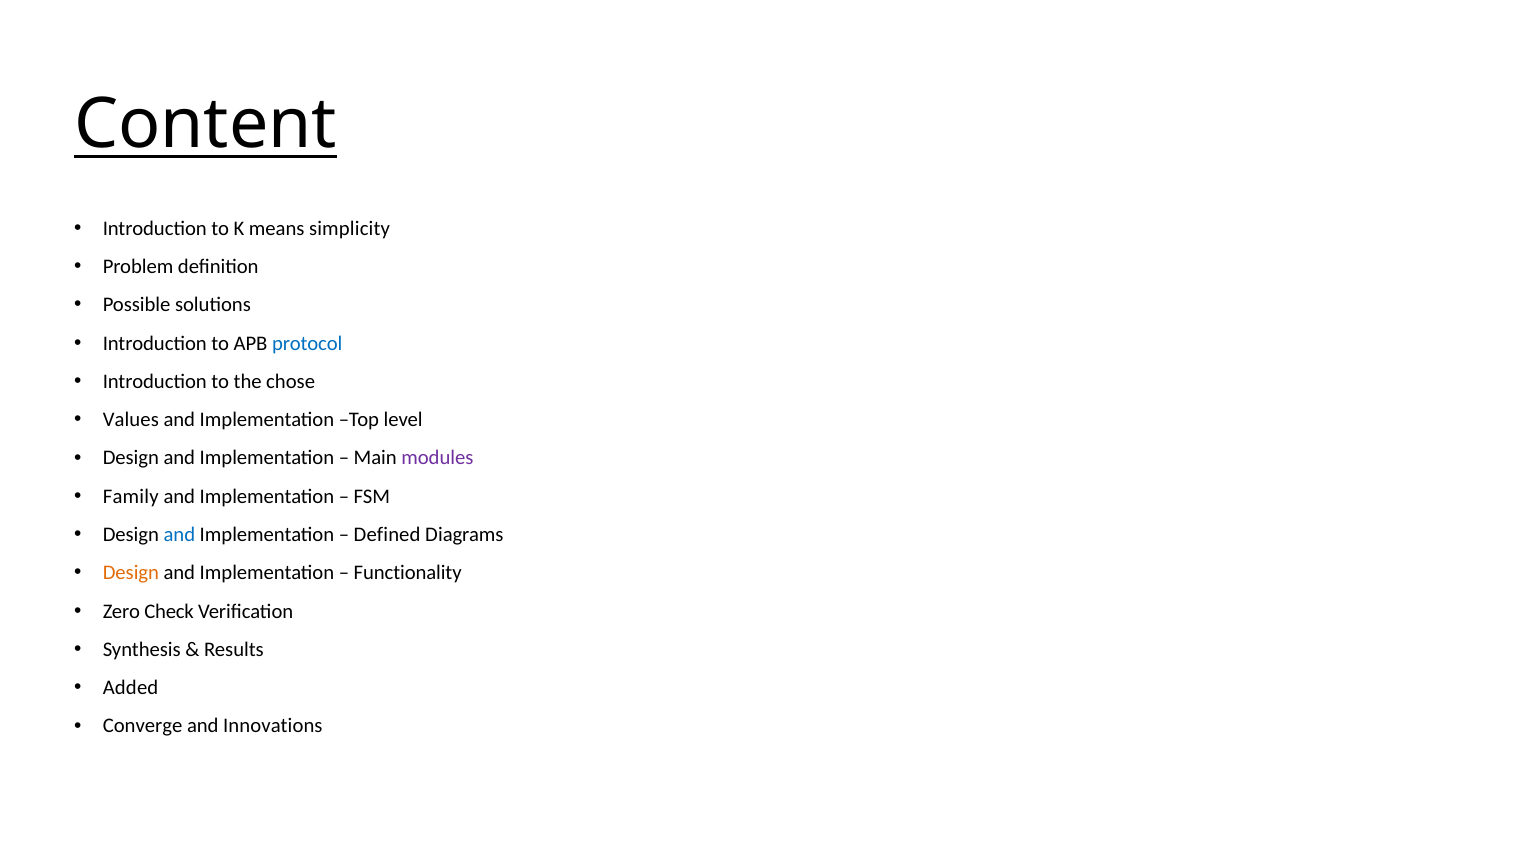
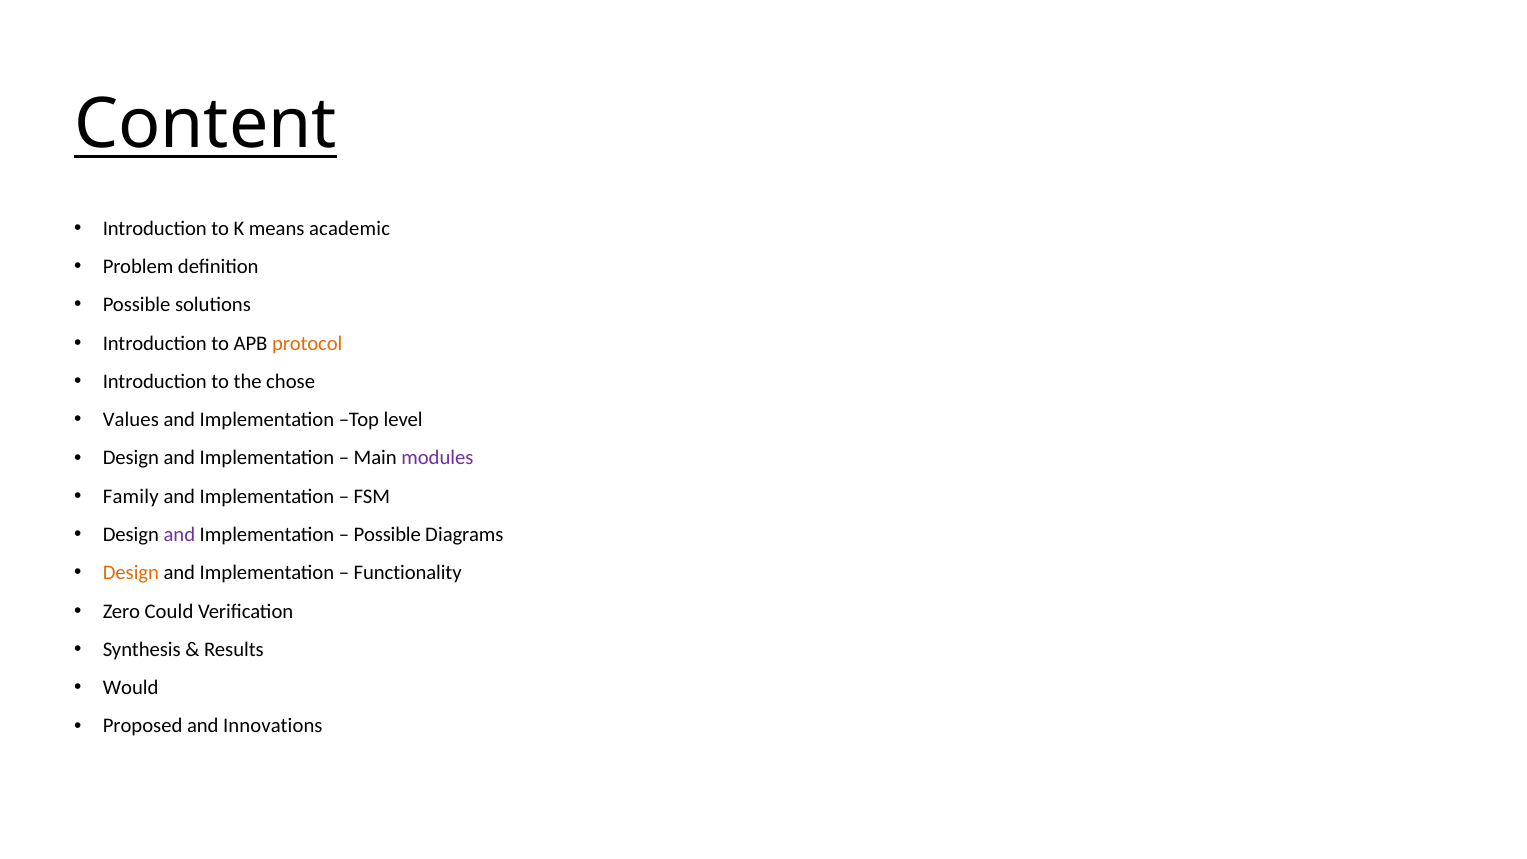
simplicity: simplicity -> academic
protocol colour: blue -> orange
and at (179, 535) colour: blue -> purple
Defined at (387, 535): Defined -> Possible
Check: Check -> Could
Added: Added -> Would
Converge: Converge -> Proposed
